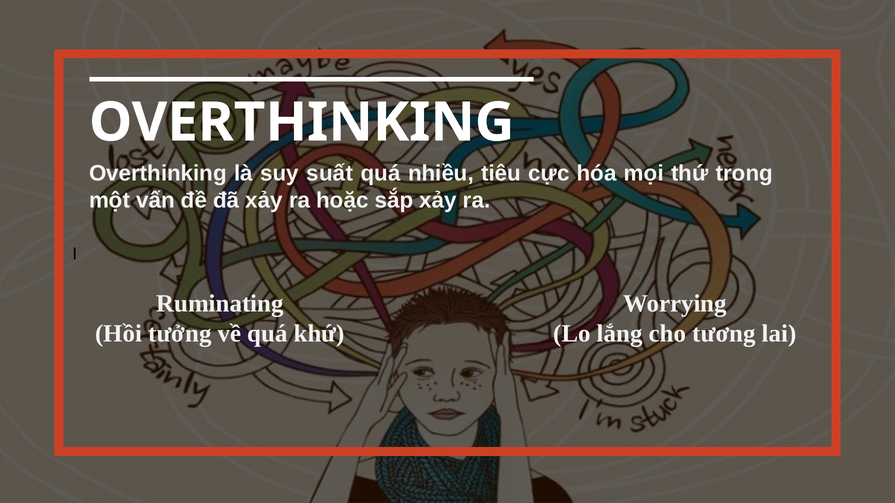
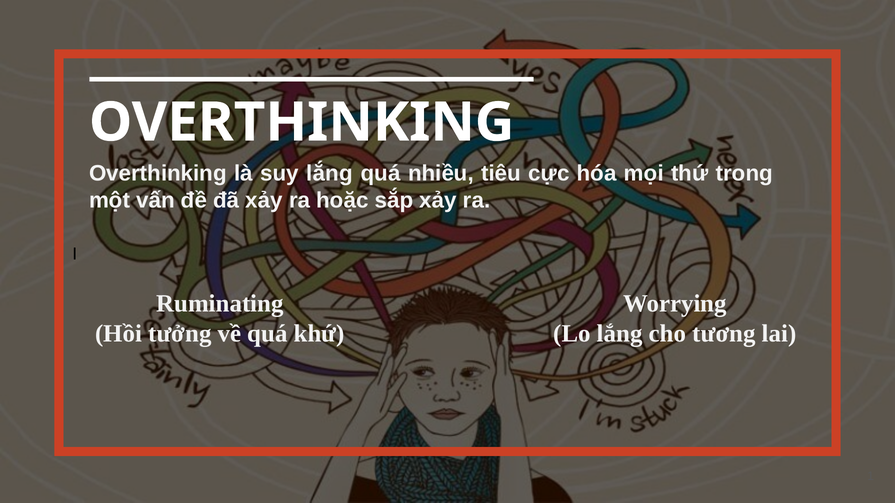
suy suất: suất -> lắng
